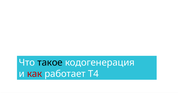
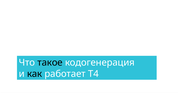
как colour: red -> black
